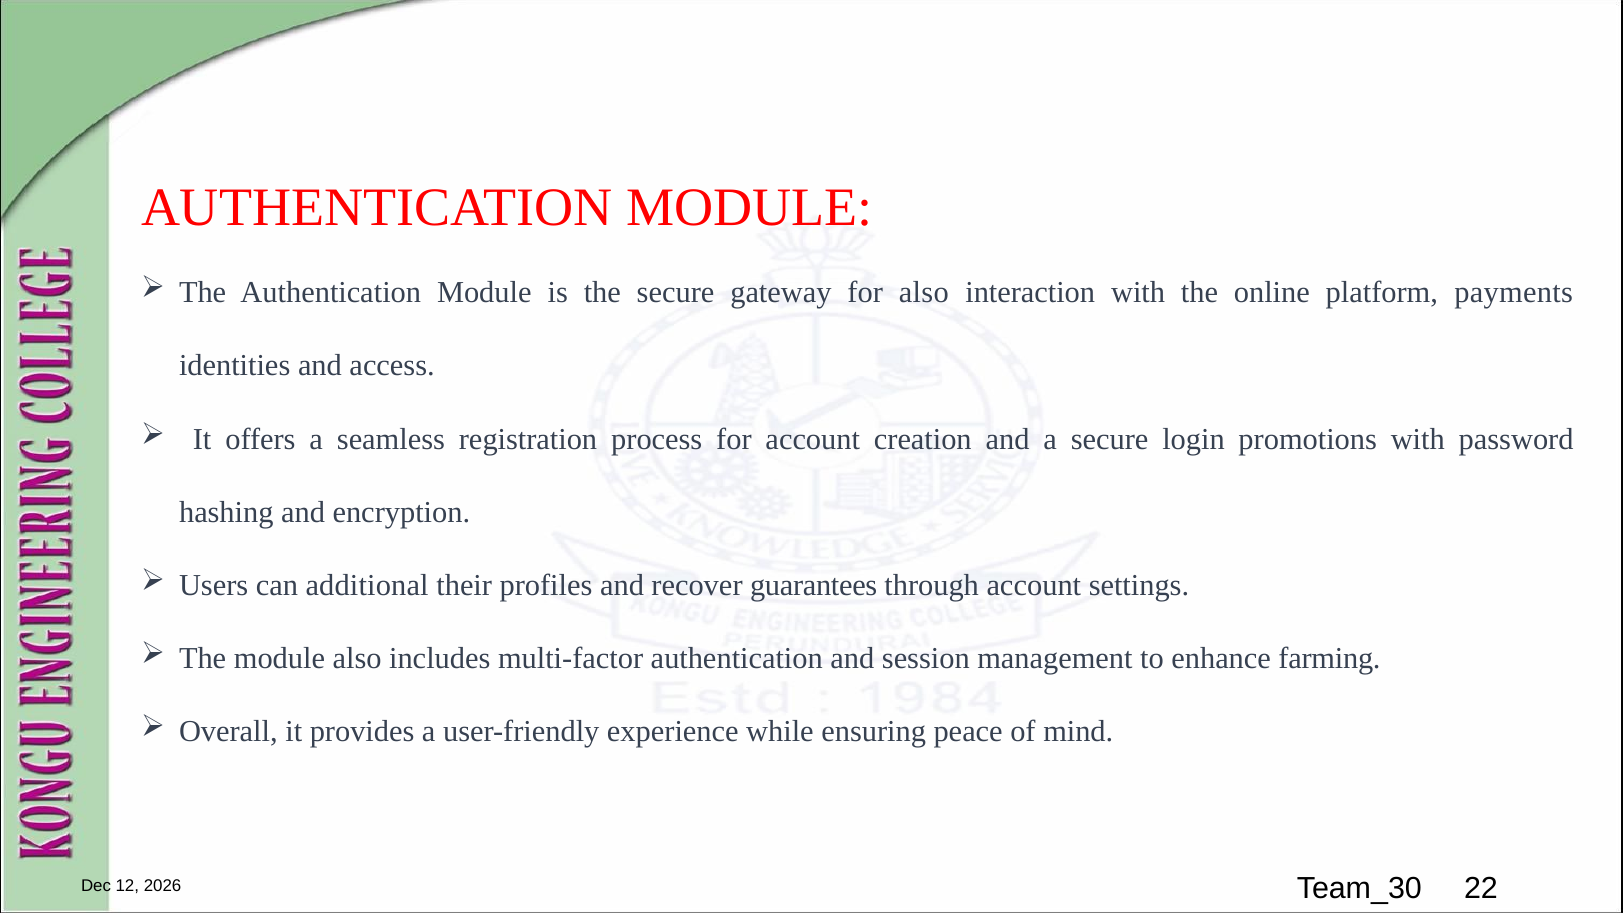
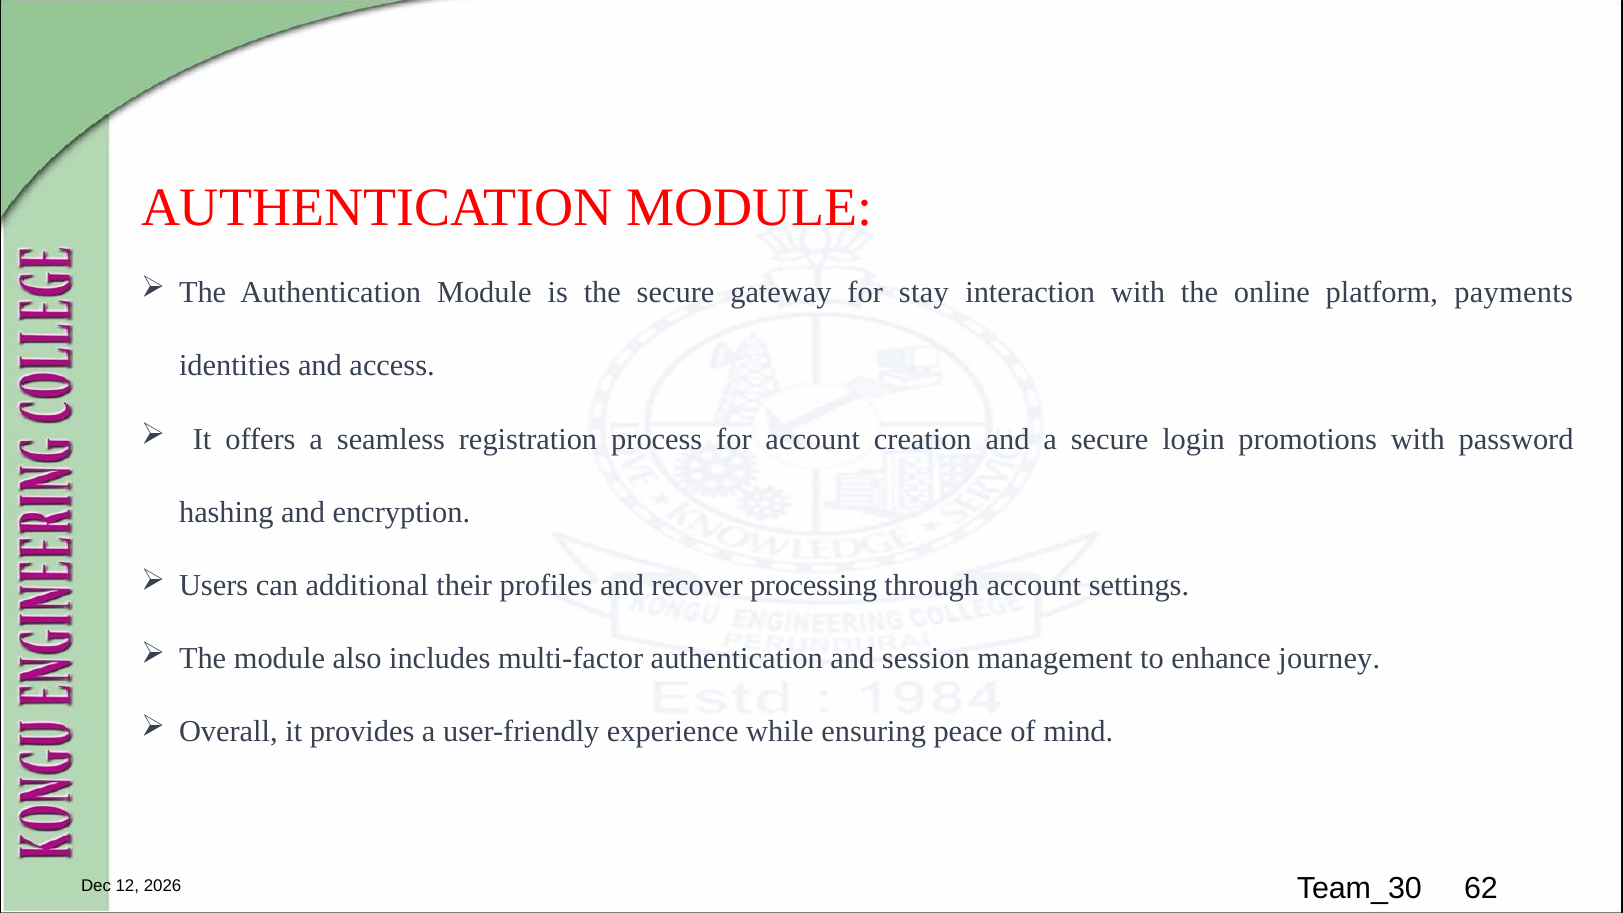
for also: also -> stay
guarantees: guarantees -> processing
farming: farming -> journey
22: 22 -> 62
